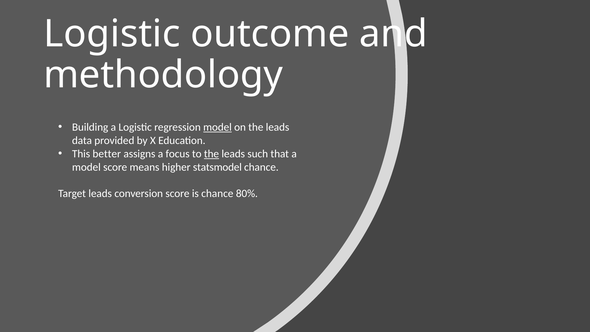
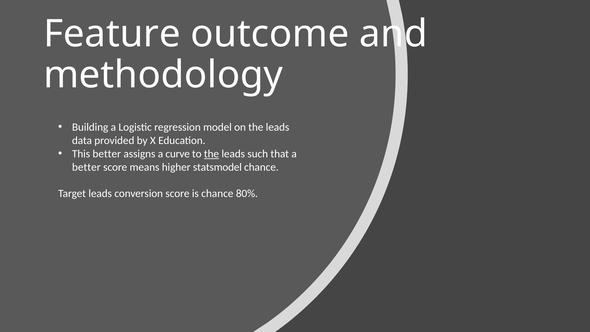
Logistic at (112, 34): Logistic -> Feature
model at (217, 127) underline: present -> none
focus: focus -> curve
model at (86, 167): model -> better
